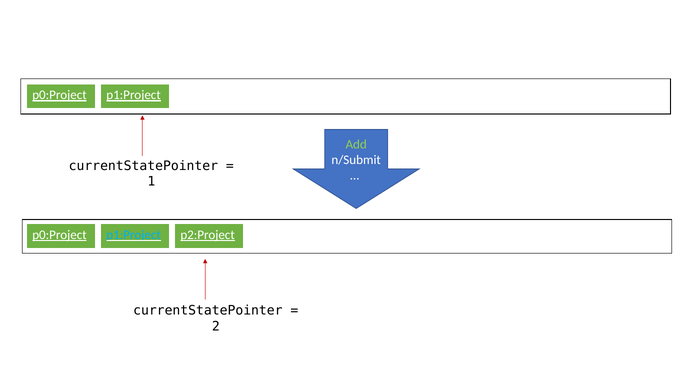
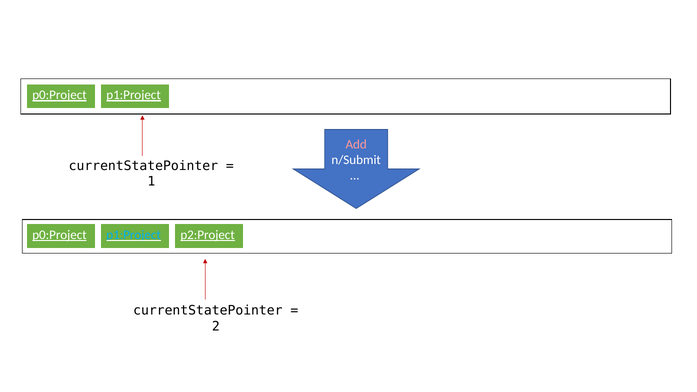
Add colour: light green -> pink
